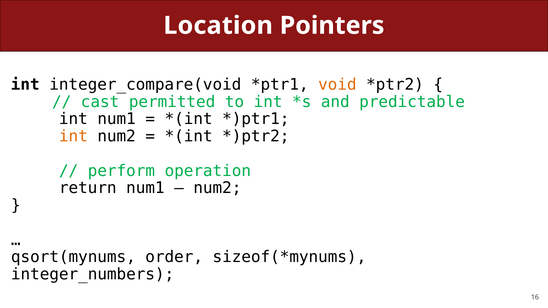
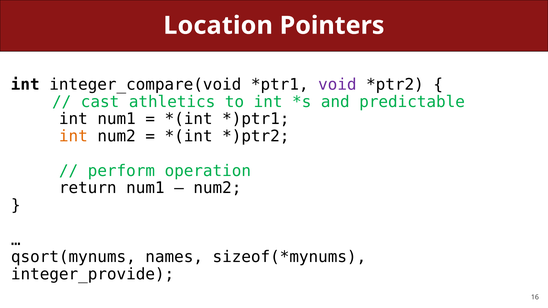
void colour: orange -> purple
permitted: permitted -> athletics
order: order -> names
integer_numbers: integer_numbers -> integer_provide
